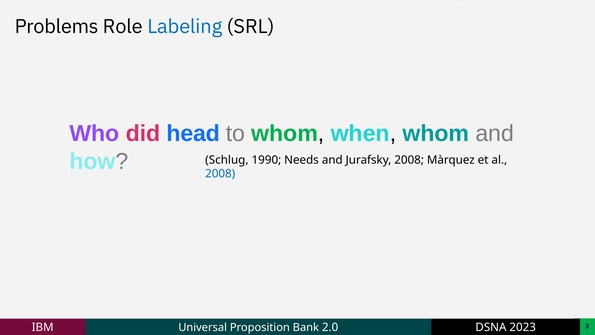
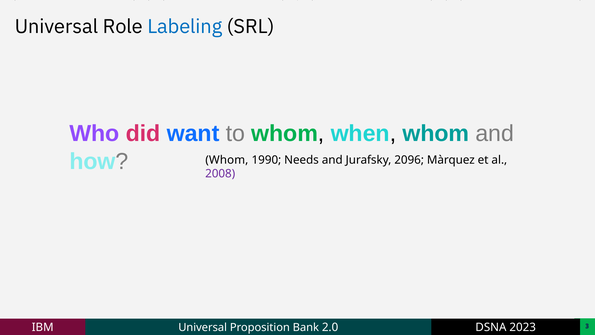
Problems at (57, 27): Problems -> Universal
head: head -> want
how Schlug: Schlug -> Whom
Jurafsky 2008: 2008 -> 2096
2008 at (220, 174) colour: blue -> purple
